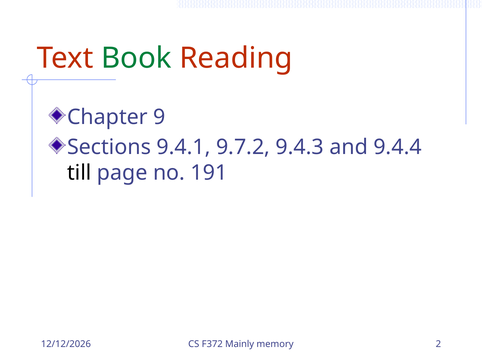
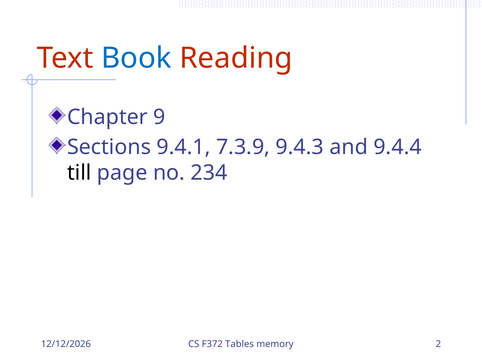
Book colour: green -> blue
9.7.2: 9.7.2 -> 7.3.9
191: 191 -> 234
Mainly: Mainly -> Tables
